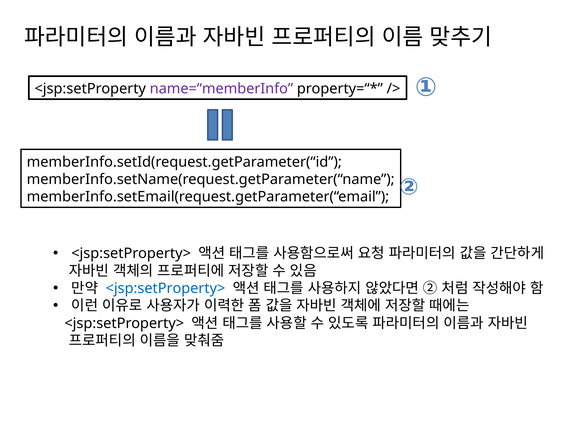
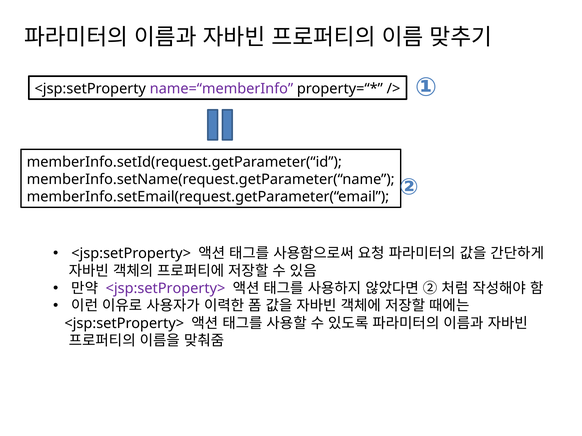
<jsp:setProperty> at (165, 289) colour: blue -> purple
